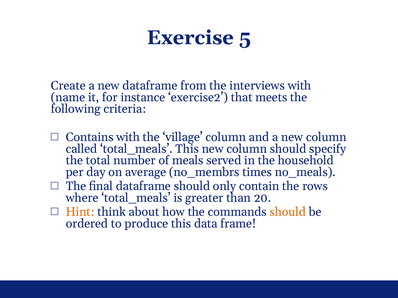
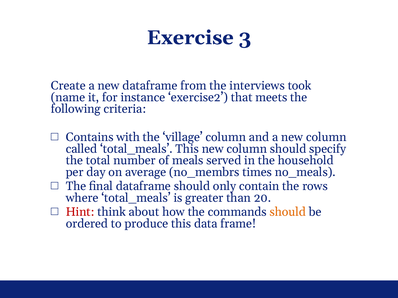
5: 5 -> 3
interviews with: with -> took
Hint colour: orange -> red
